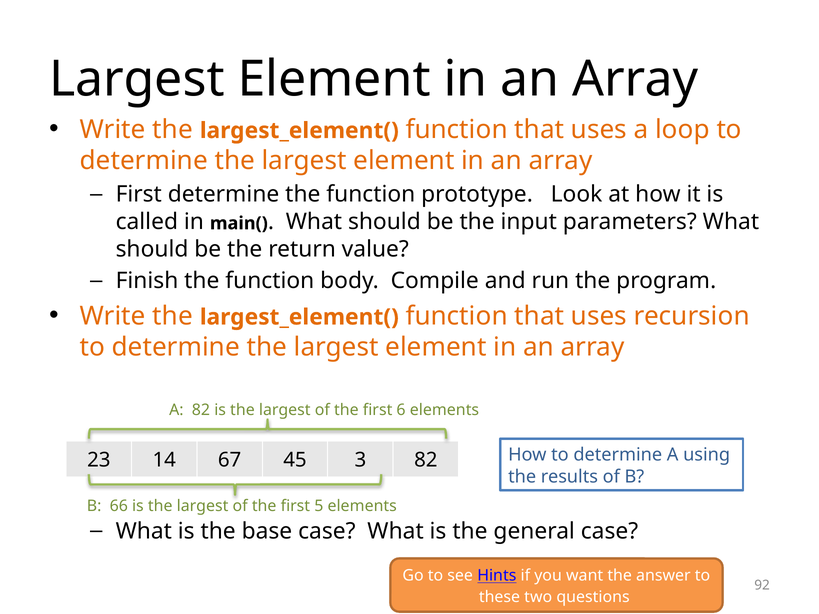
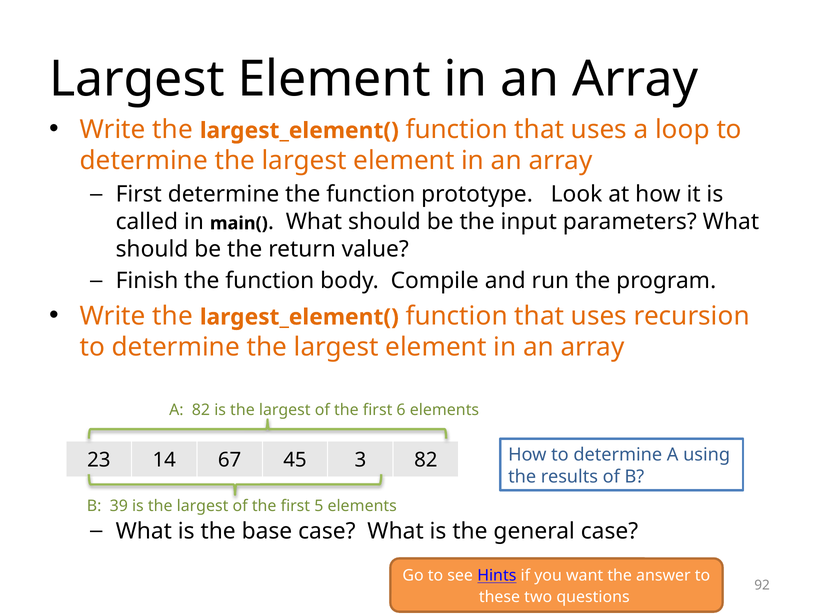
66: 66 -> 39
